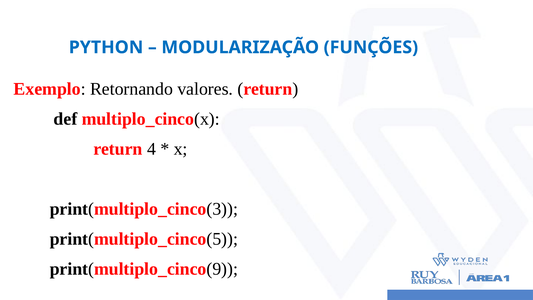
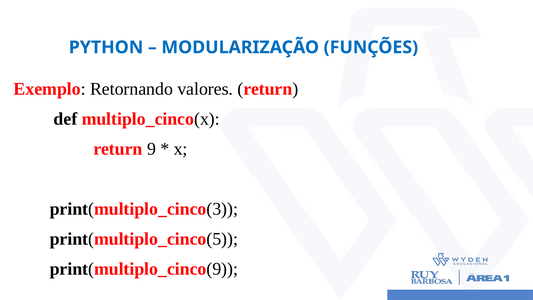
4: 4 -> 9
